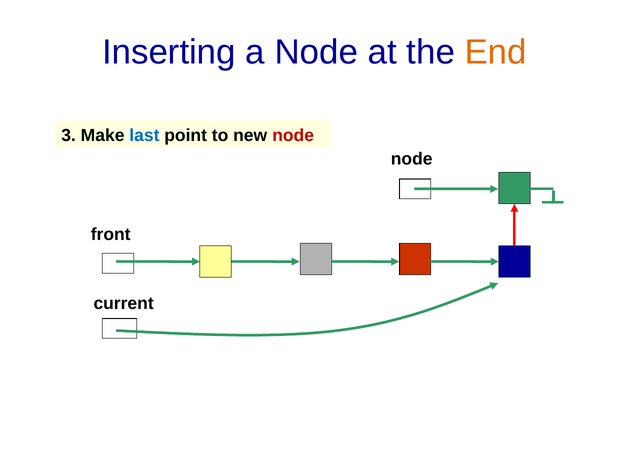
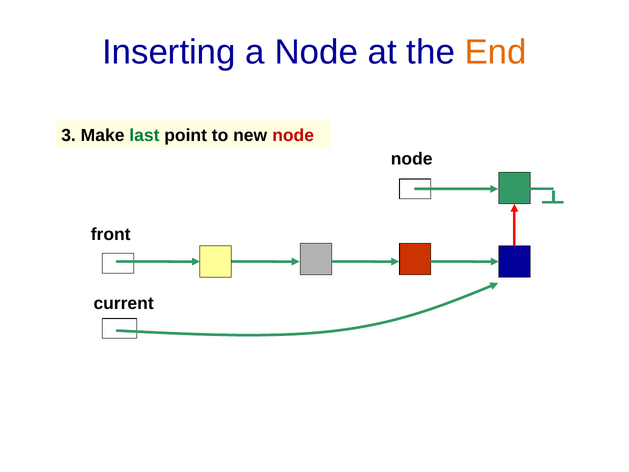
last colour: blue -> green
